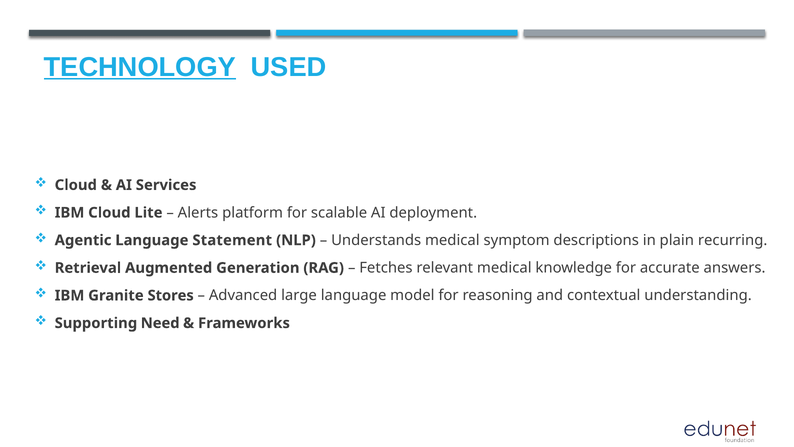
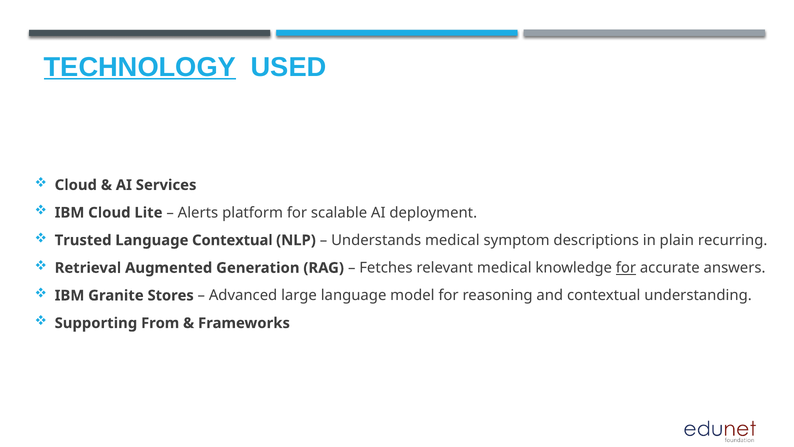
Agentic: Agentic -> Trusted
Language Statement: Statement -> Contextual
for at (626, 268) underline: none -> present
Need: Need -> From
